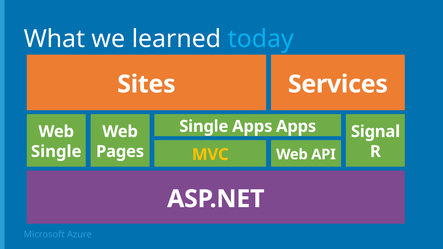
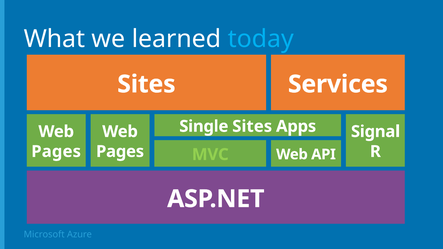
Single Apps: Apps -> Sites
Single at (56, 152): Single -> Pages
MVC colour: yellow -> light green
